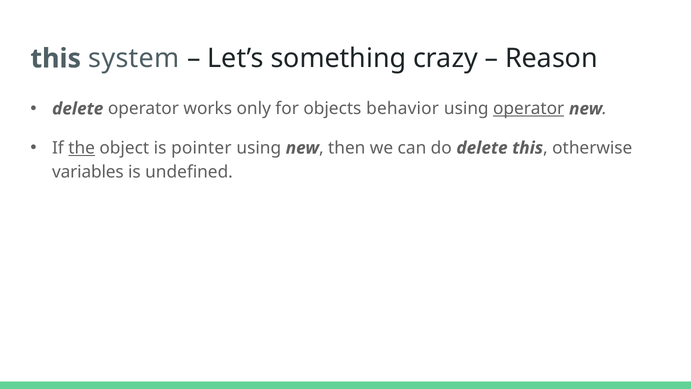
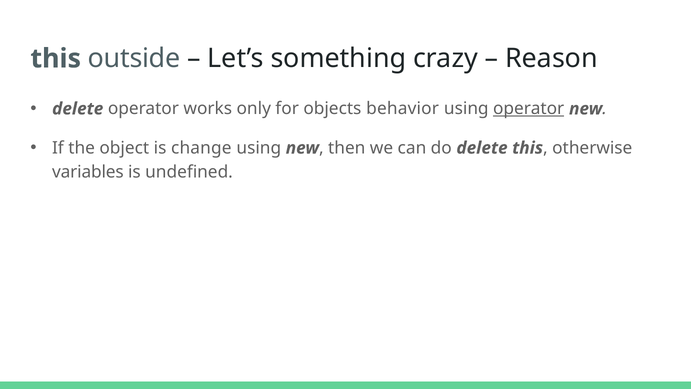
system: system -> outside
the underline: present -> none
pointer: pointer -> change
